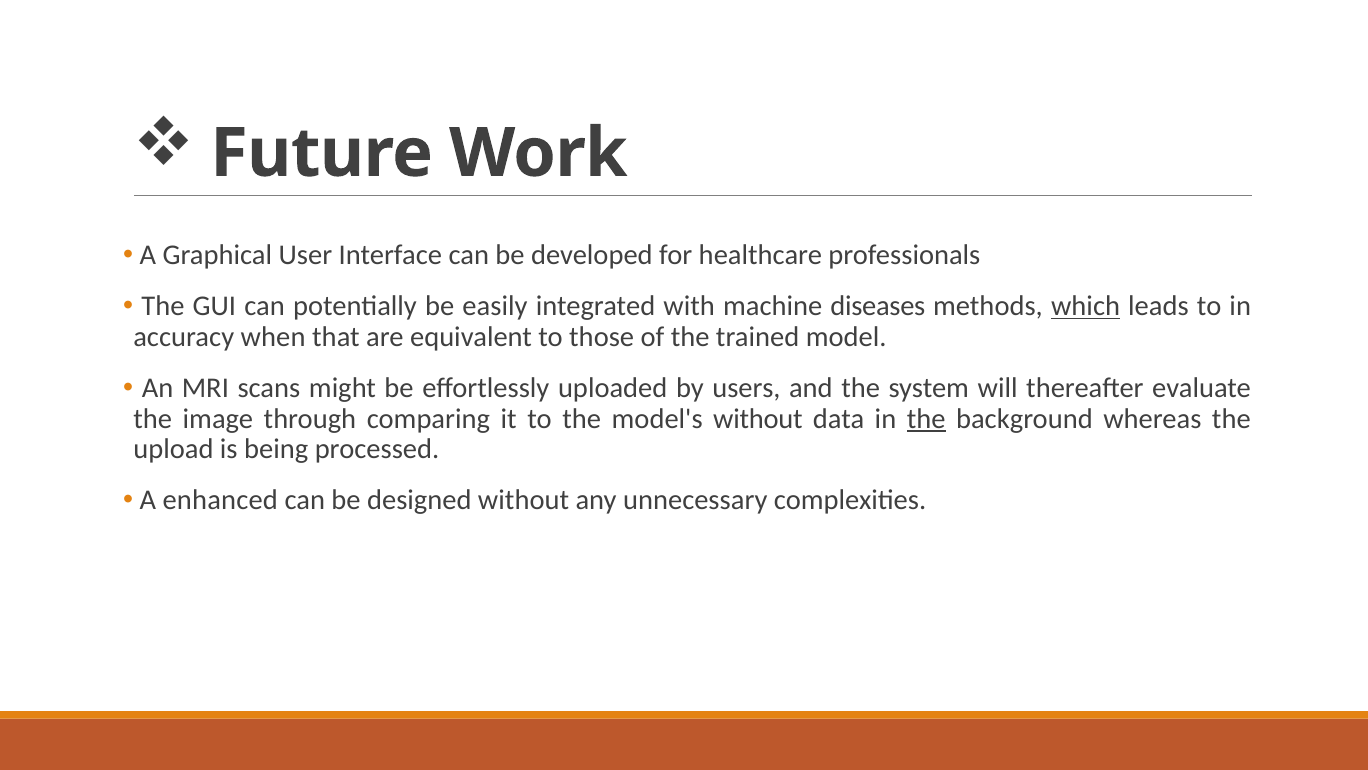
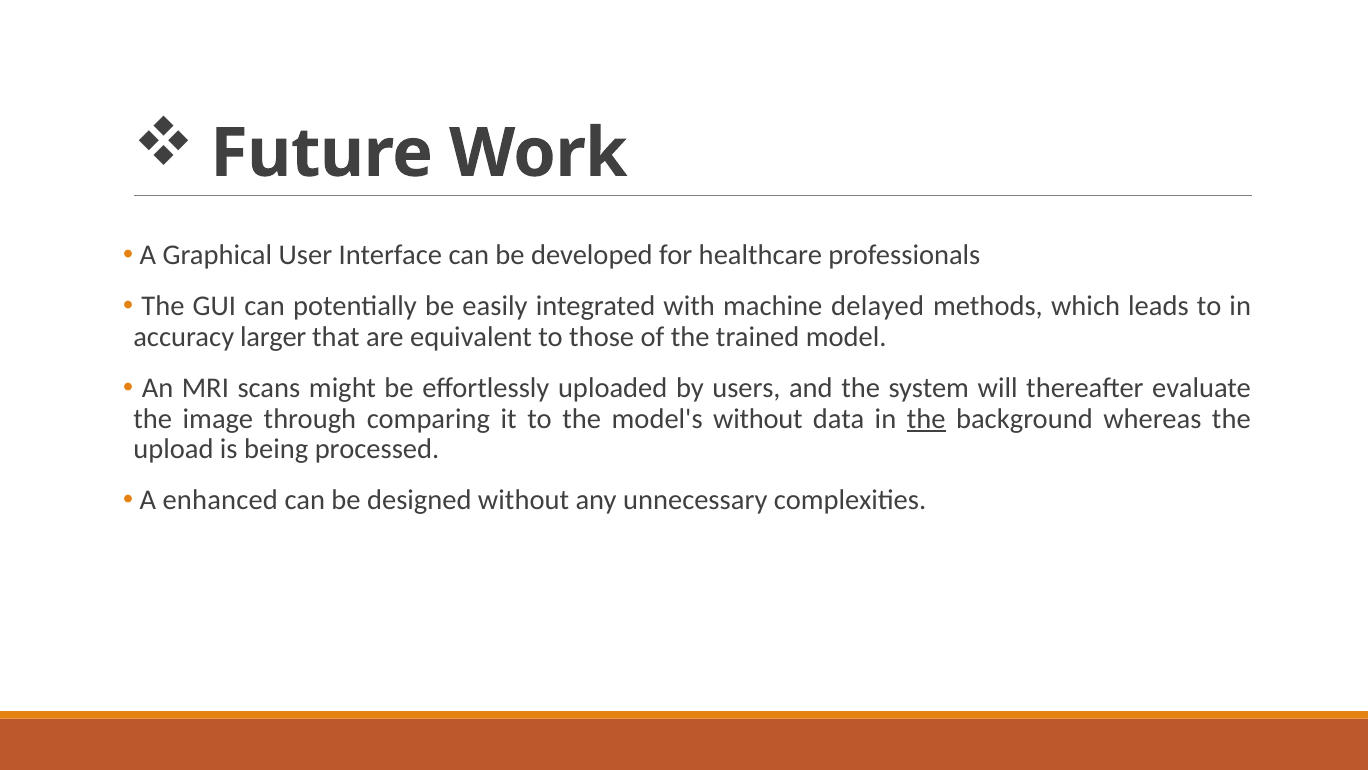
diseases: diseases -> delayed
which underline: present -> none
when: when -> larger
